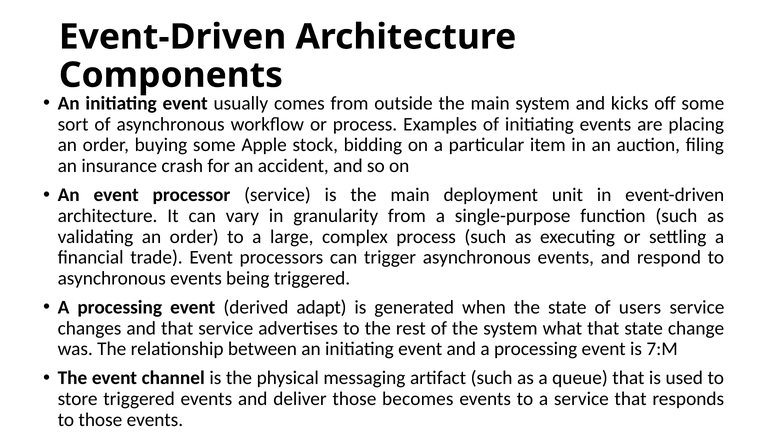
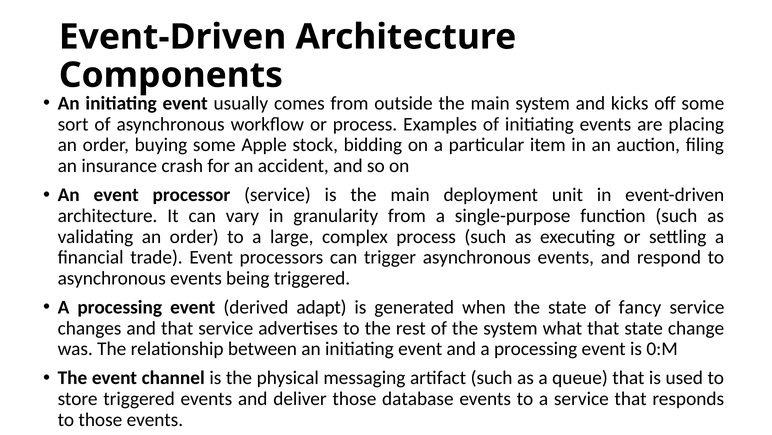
users: users -> fancy
7:M: 7:M -> 0:M
becomes: becomes -> database
